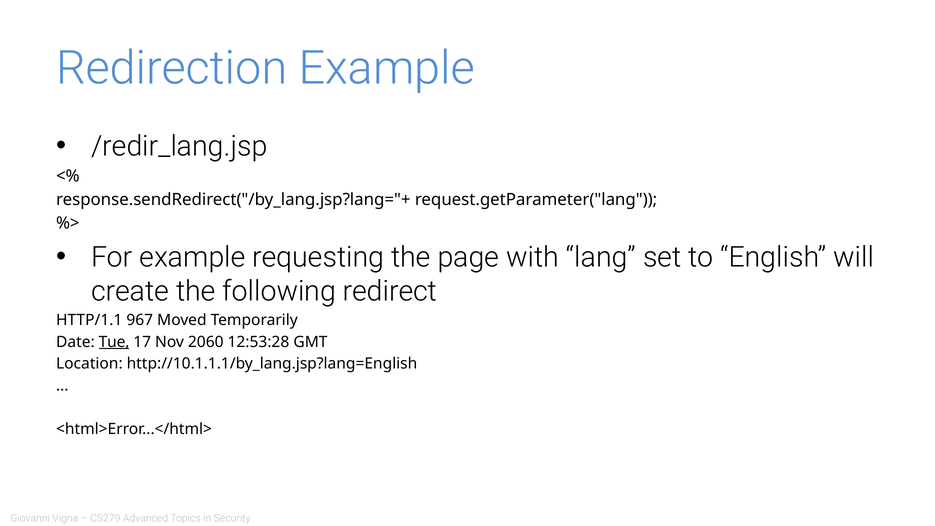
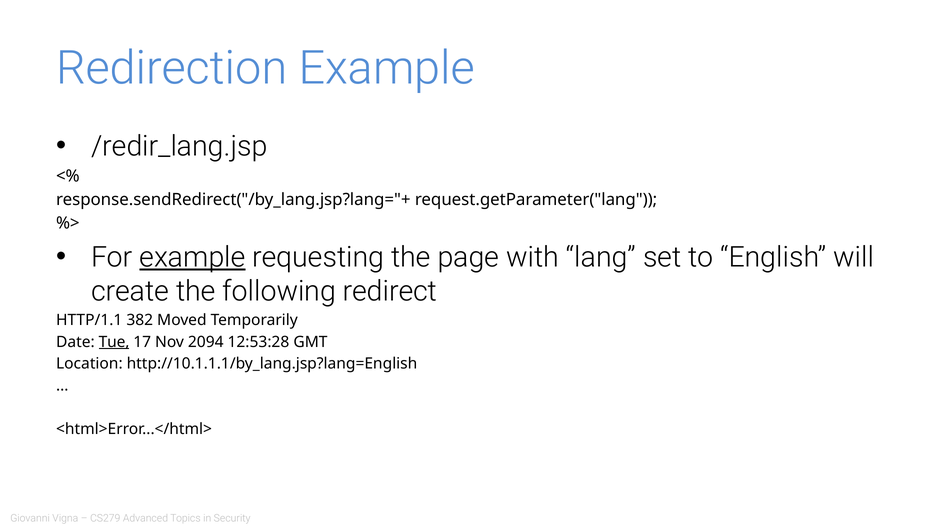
example at (192, 257) underline: none -> present
967: 967 -> 382
2060: 2060 -> 2094
